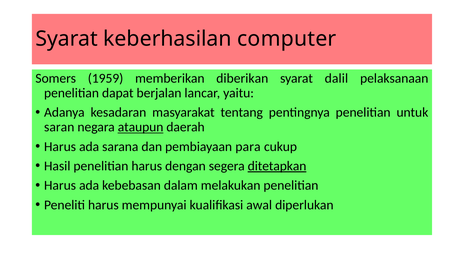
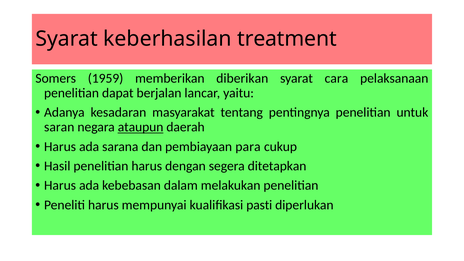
computer: computer -> treatment
dalil: dalil -> cara
ditetapkan underline: present -> none
awal: awal -> pasti
